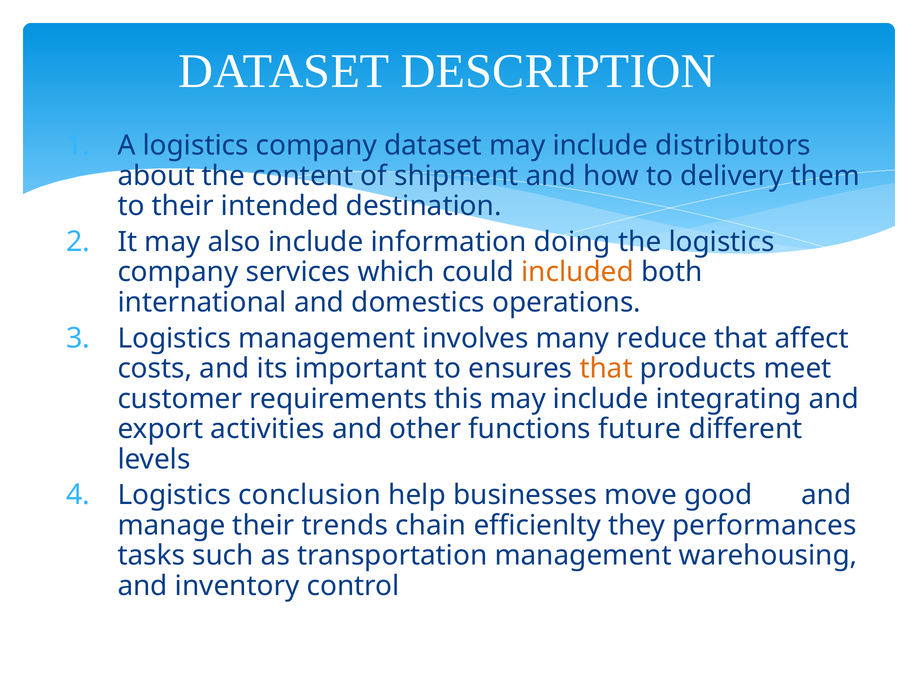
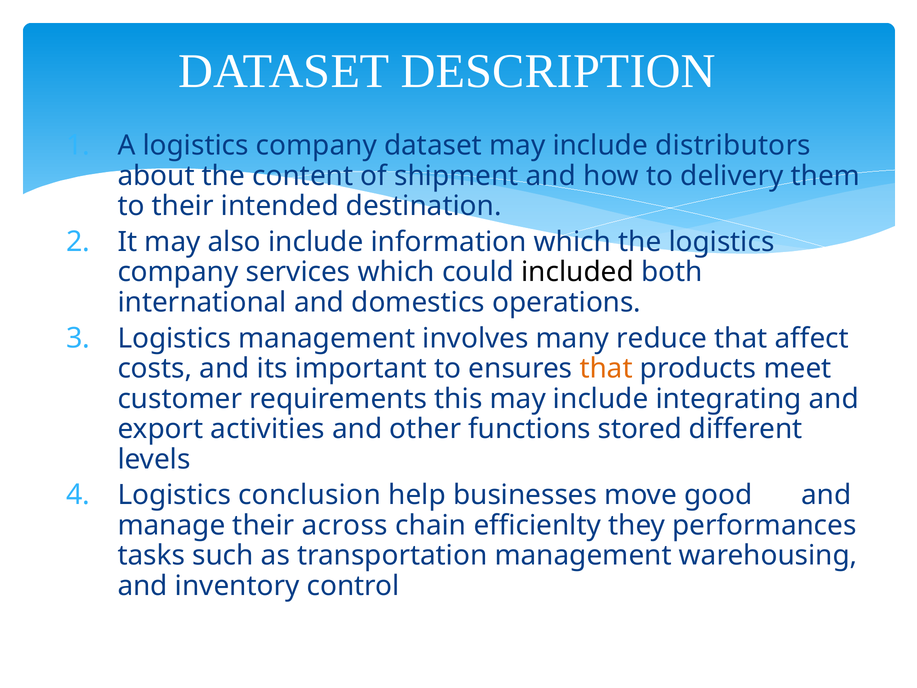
information doing: doing -> which
included colour: orange -> black
future: future -> stored
trends: trends -> across
